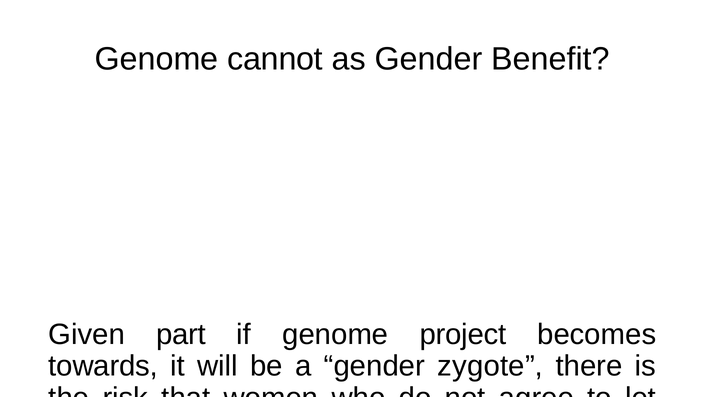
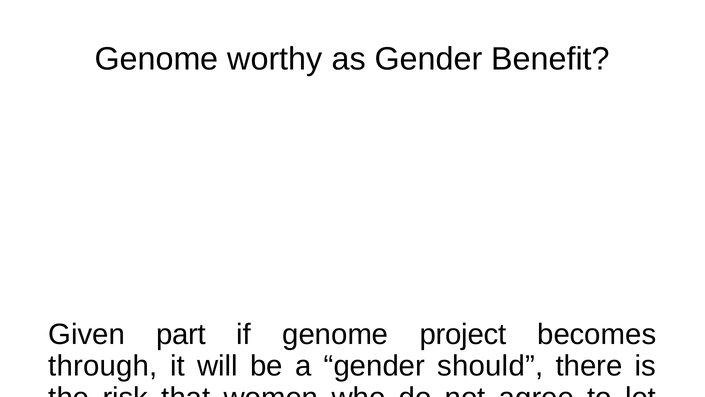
cannot: cannot -> worthy
towards: towards -> through
zygote: zygote -> should
